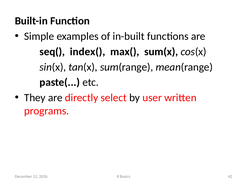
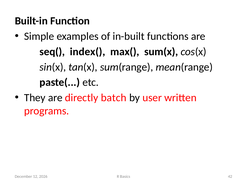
select: select -> batch
